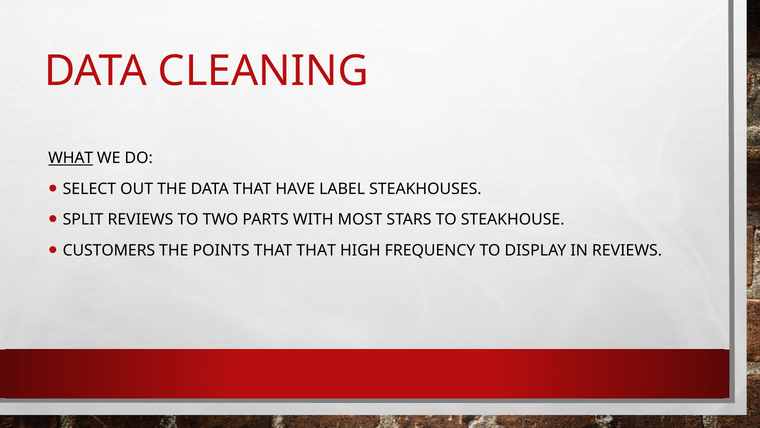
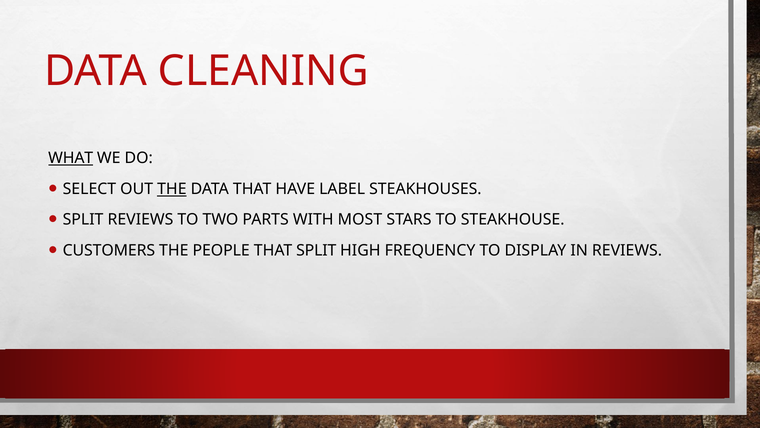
THE at (172, 189) underline: none -> present
POINTS: POINTS -> PEOPLE
THAT THAT: THAT -> SPLIT
